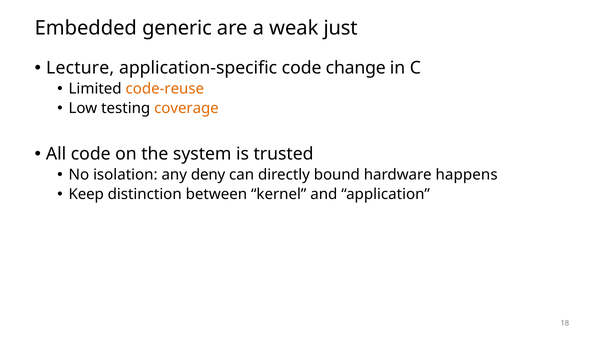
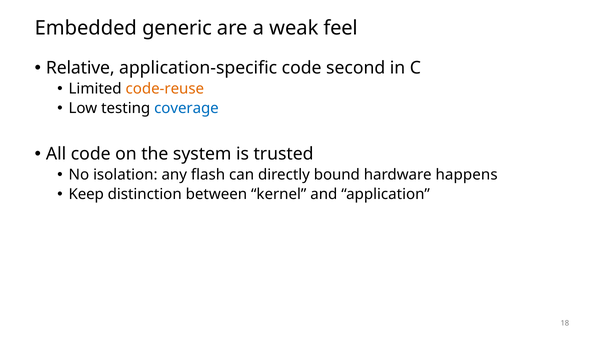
just: just -> feel
Lecture: Lecture -> Relative
change: change -> second
coverage colour: orange -> blue
deny: deny -> flash
